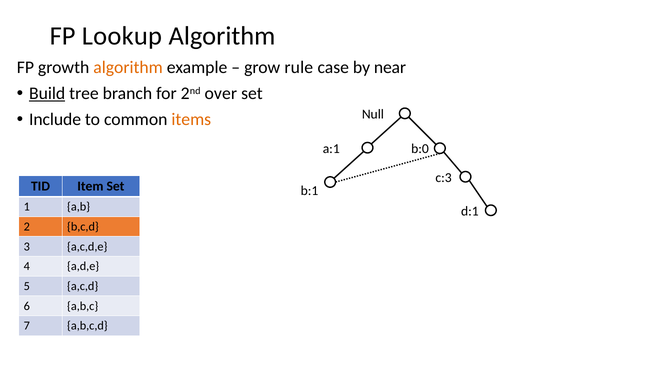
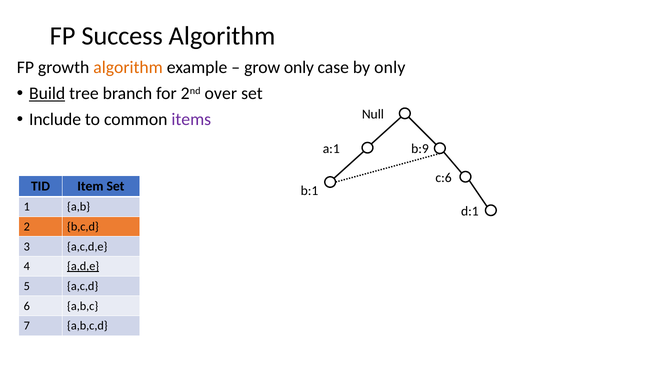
Lookup: Lookup -> Success
grow rule: rule -> only
by near: near -> only
items colour: orange -> purple
b:0: b:0 -> b:9
c:3: c:3 -> c:6
a,d,e underline: none -> present
